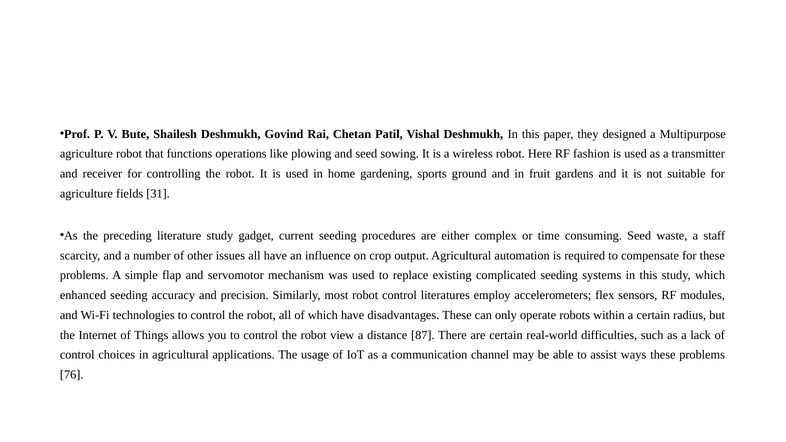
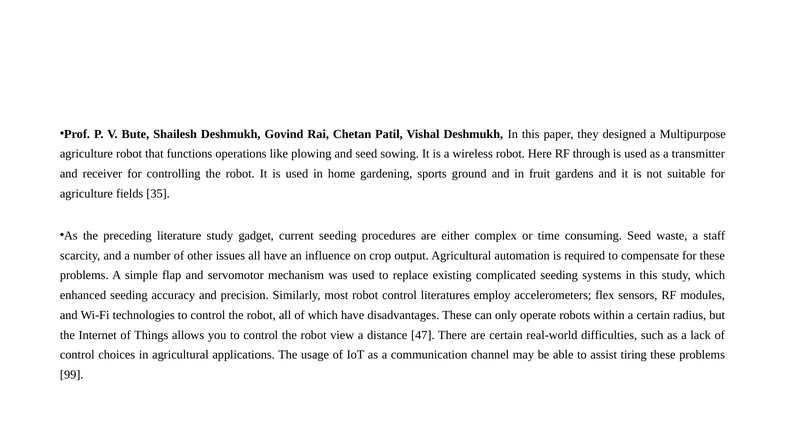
fashion: fashion -> through
31: 31 -> 35
87: 87 -> 47
ways: ways -> tiring
76: 76 -> 99
